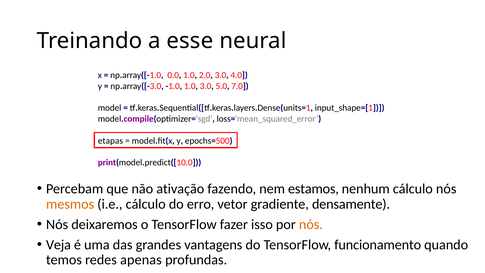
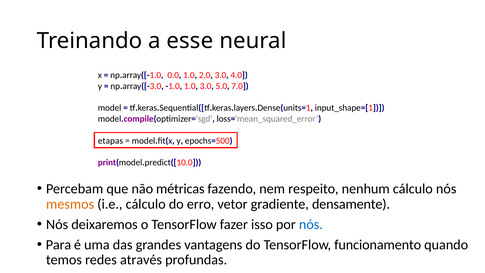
ativação: ativação -> métricas
estamos: estamos -> respeito
nós at (311, 224) colour: orange -> blue
Veja: Veja -> Para
apenas: apenas -> através
